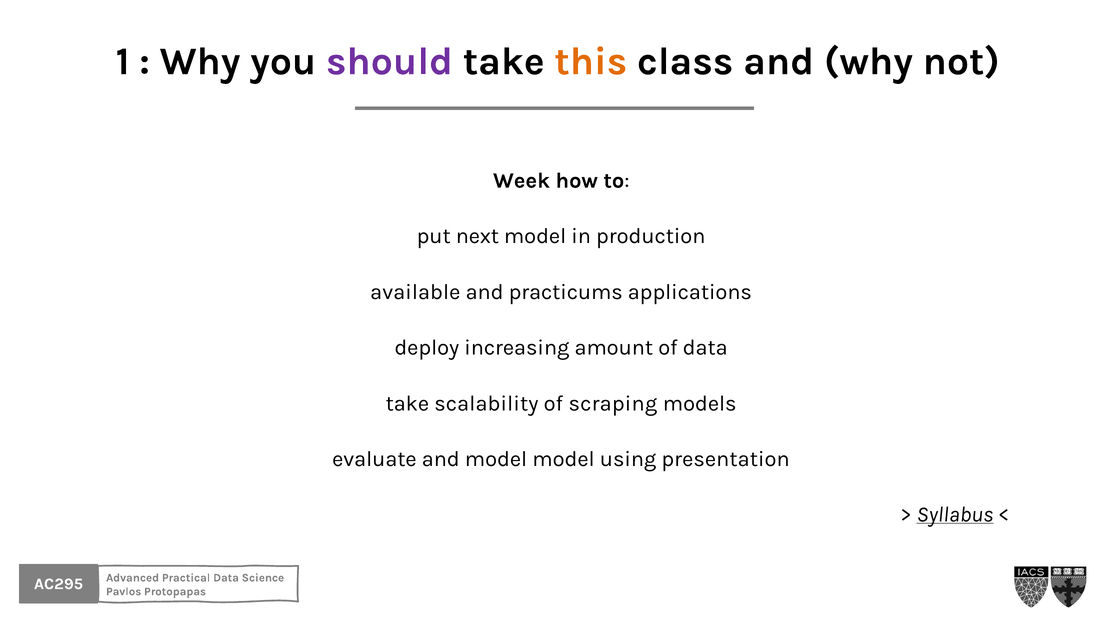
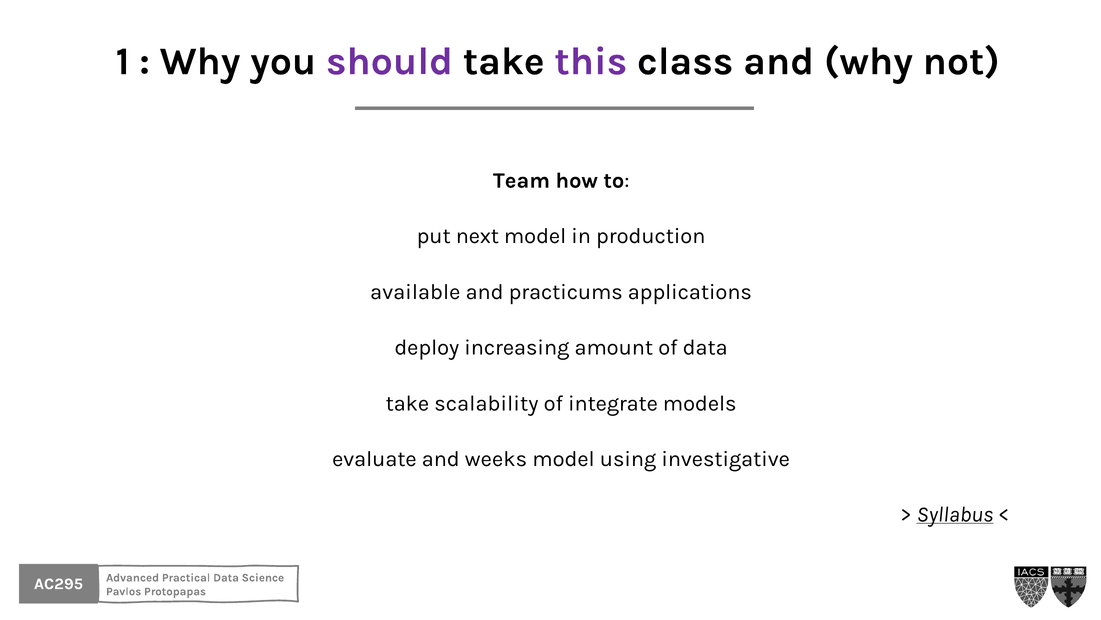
this colour: orange -> purple
Week: Week -> Team
scraping: scraping -> integrate
and model: model -> weeks
presentation: presentation -> investigative
